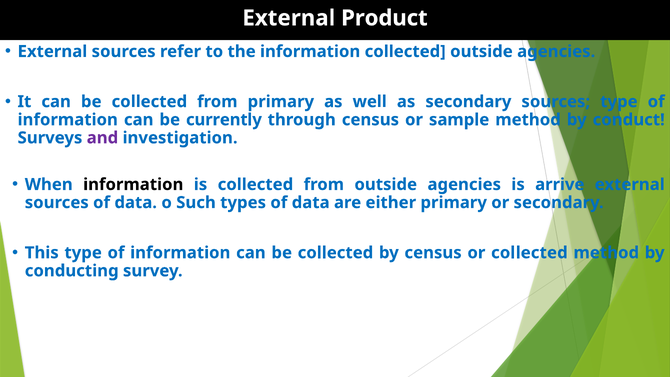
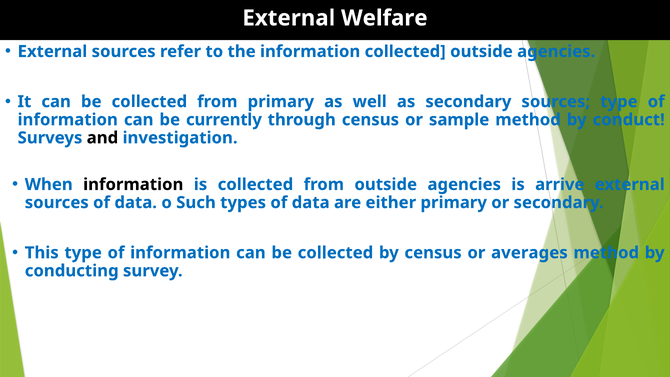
Product: Product -> Welfare
and colour: purple -> black
or collected: collected -> averages
